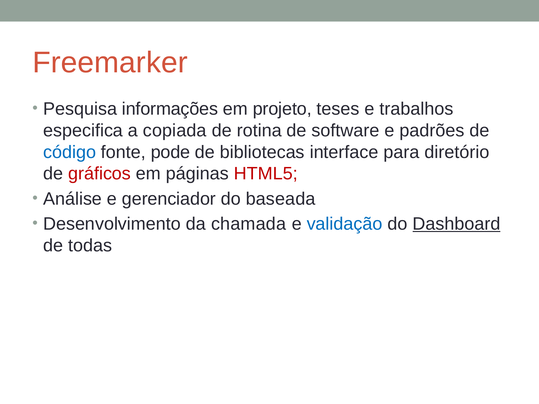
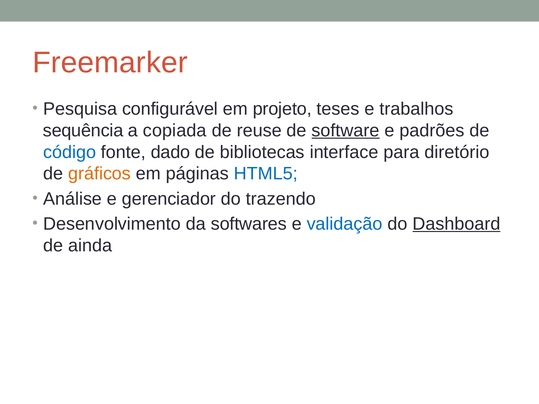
informações: informações -> configurável
especifica: especifica -> sequência
rotina: rotina -> reuse
software underline: none -> present
pode: pode -> dado
gráficos colour: red -> orange
HTML5 colour: red -> blue
baseada: baseada -> trazendo
chamada: chamada -> softwares
todas: todas -> ainda
